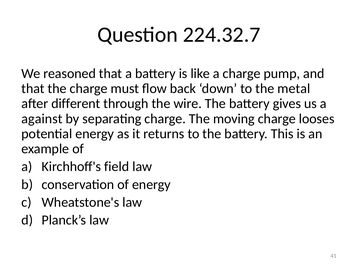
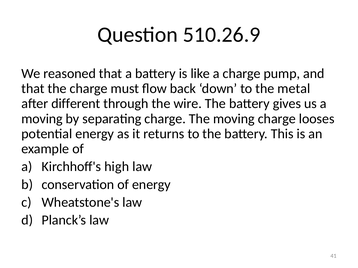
224.32.7: 224.32.7 -> 510.26.9
against at (42, 119): against -> moving
field: field -> high
